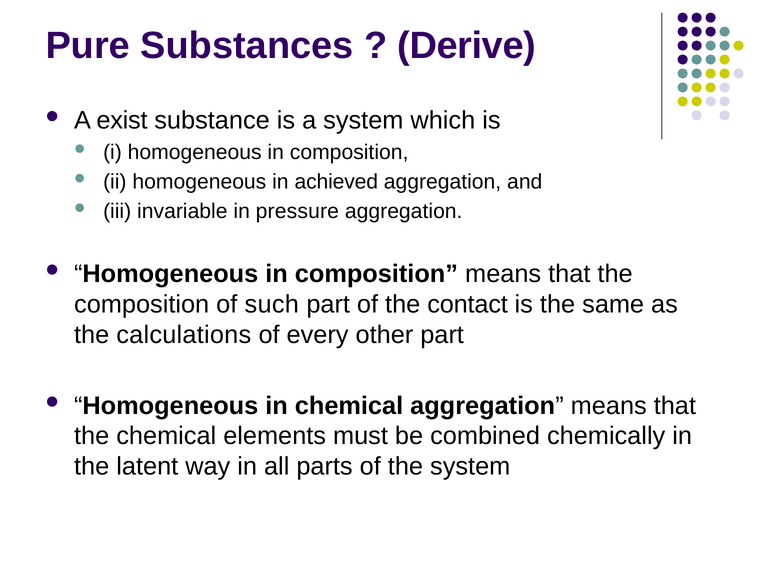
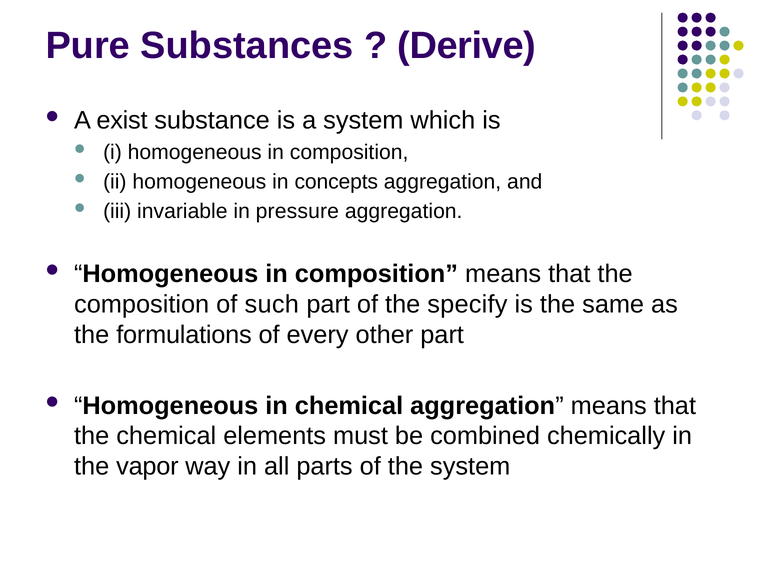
achieved: achieved -> concepts
contact: contact -> specify
calculations: calculations -> formulations
latent: latent -> vapor
